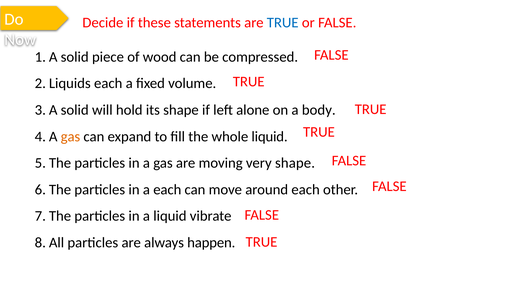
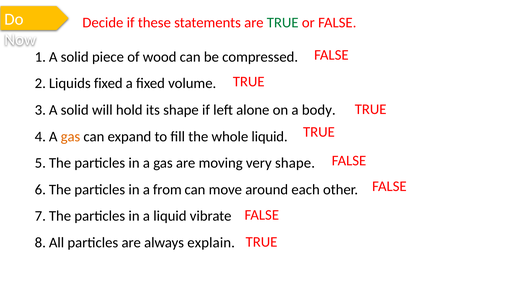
TRUE at (283, 23) colour: blue -> green
each at (108, 83): each -> fixed
a each: each -> from
happen: happen -> explain
